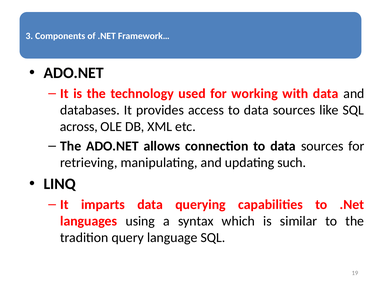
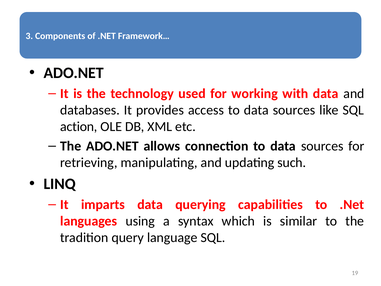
across: across -> action
